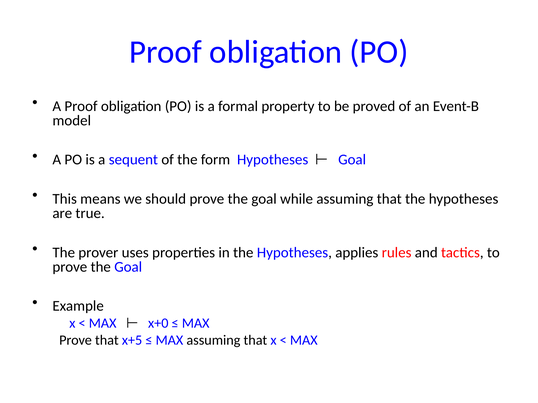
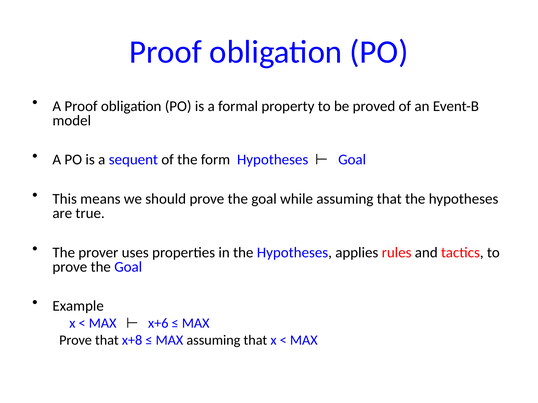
x+0: x+0 -> x+6
x+5: x+5 -> x+8
